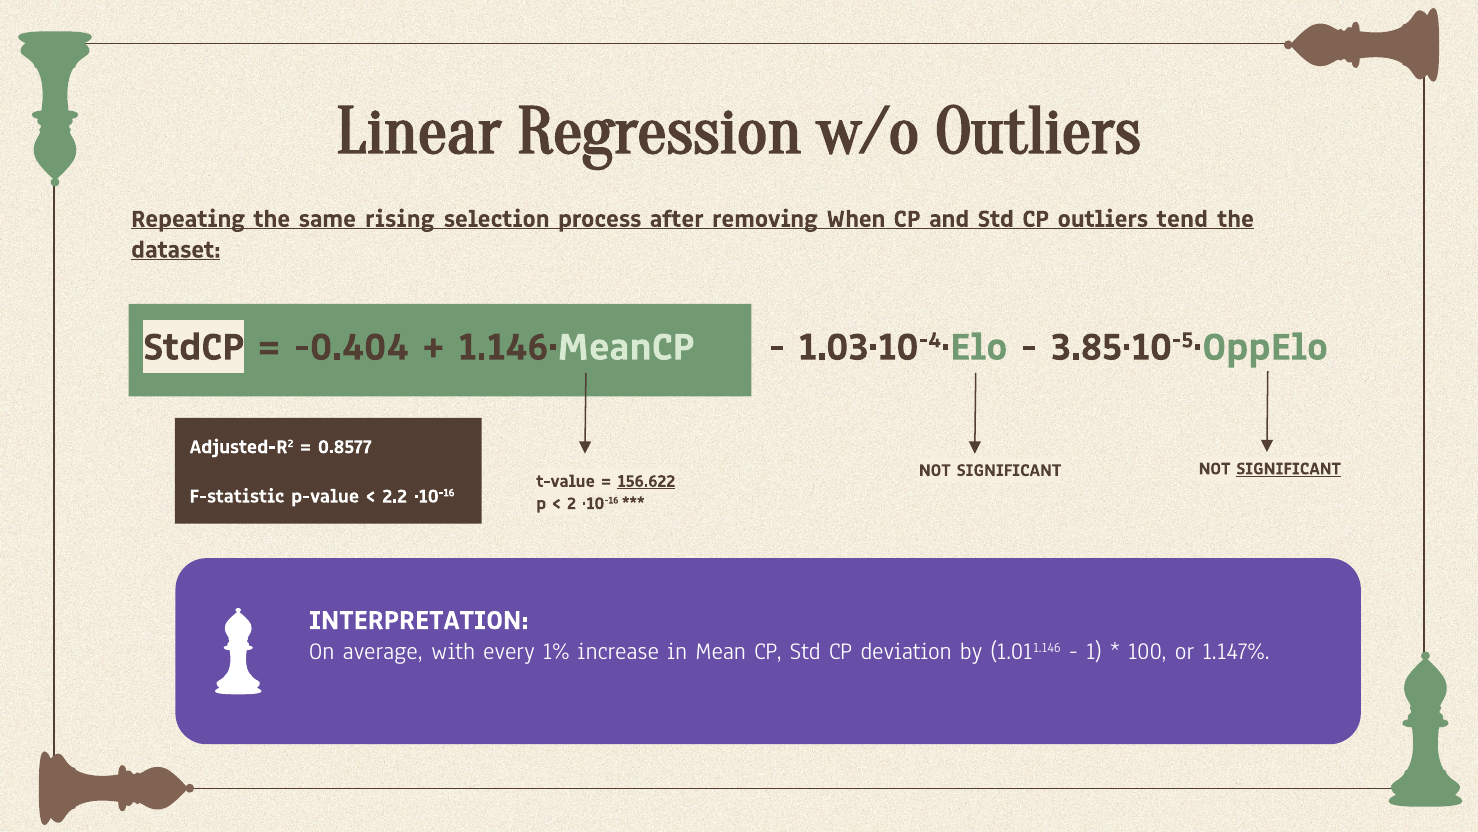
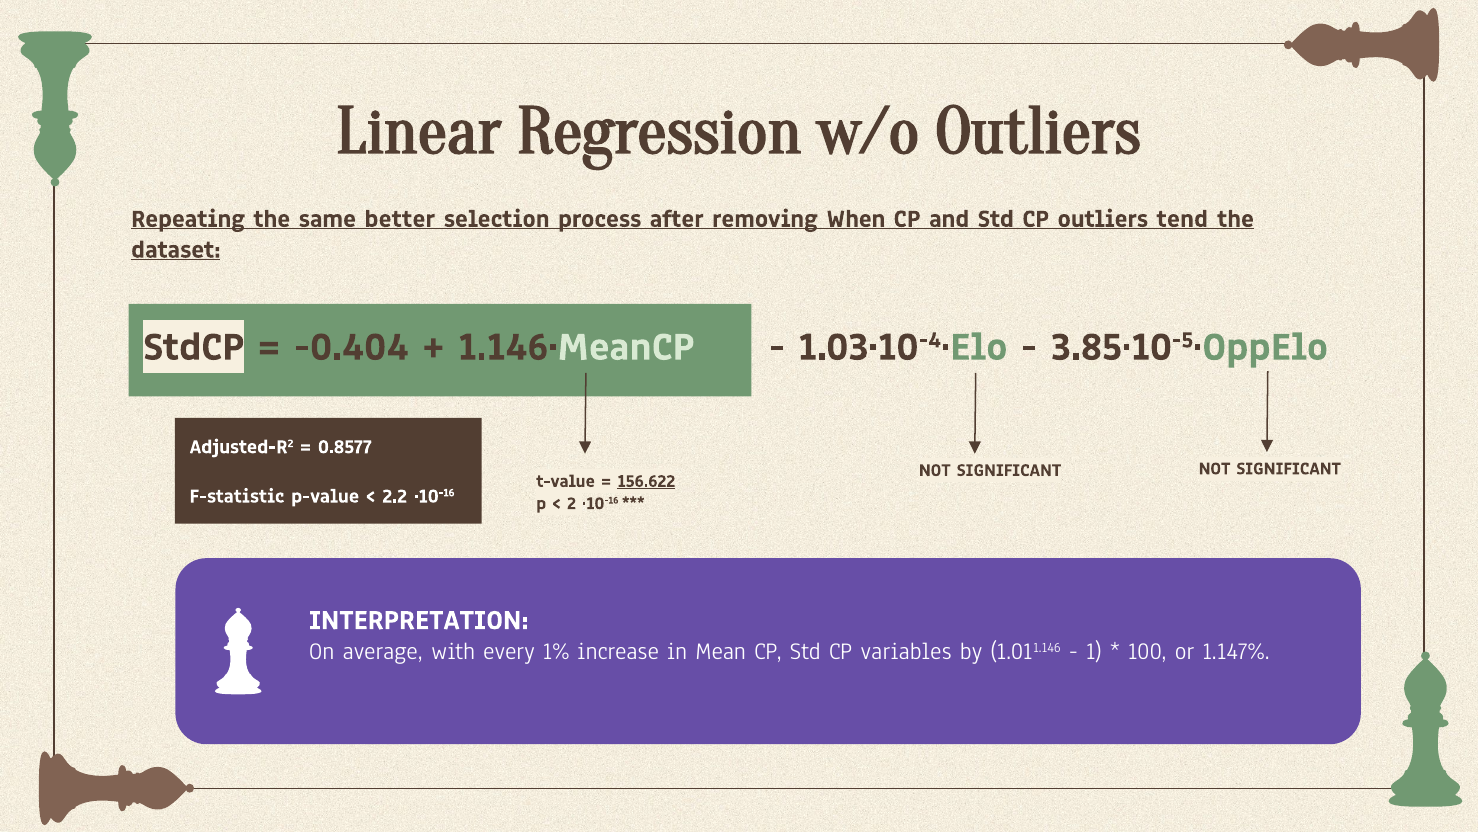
rising: rising -> better
SIGNIFICANT at (1289, 468) underline: present -> none
deviation: deviation -> variables
